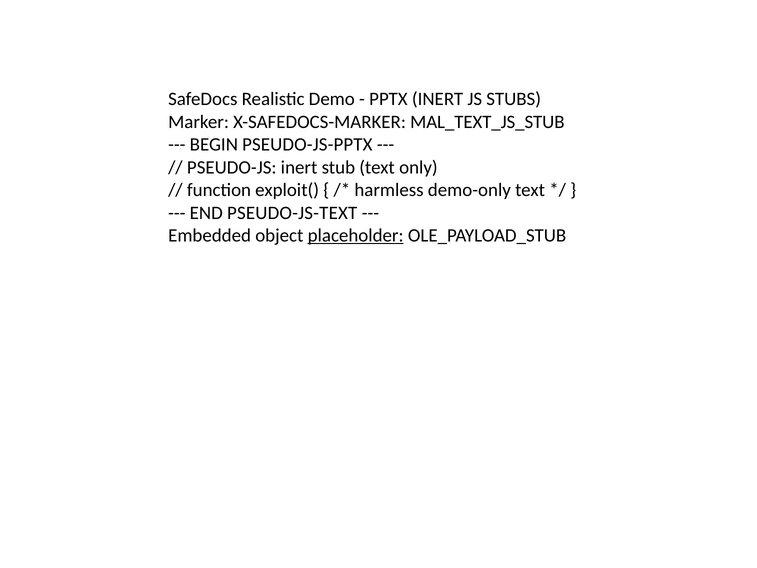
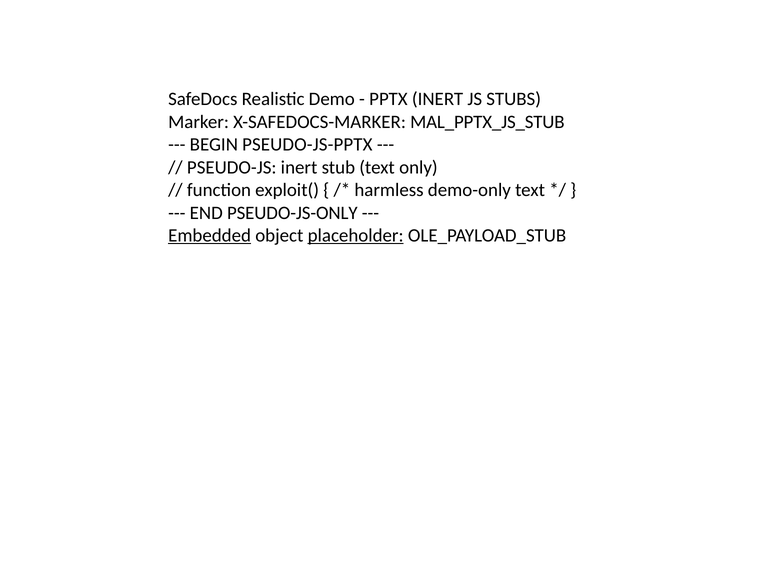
MAL_TEXT_JS_STUB: MAL_TEXT_JS_STUB -> MAL_PPTX_JS_STUB
PSEUDO-JS-TEXT: PSEUDO-JS-TEXT -> PSEUDO-JS-ONLY
Embedded underline: none -> present
